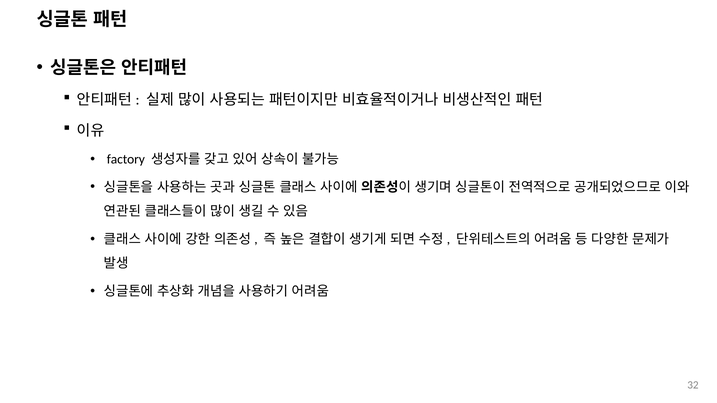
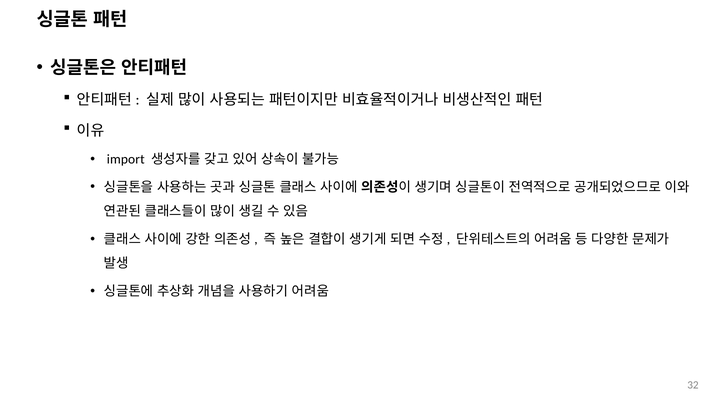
factory: factory -> import
